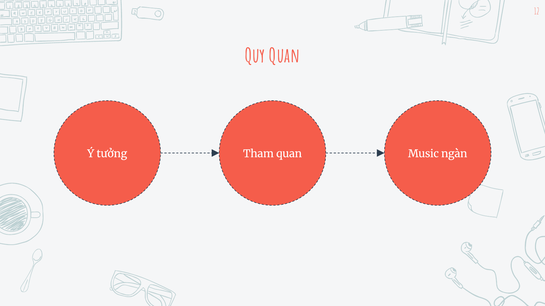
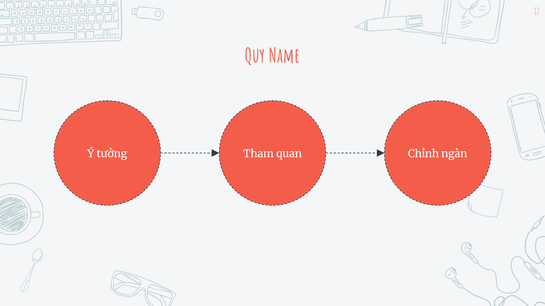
Quy Quan: Quan -> Name
Music: Music -> Chỉnh
